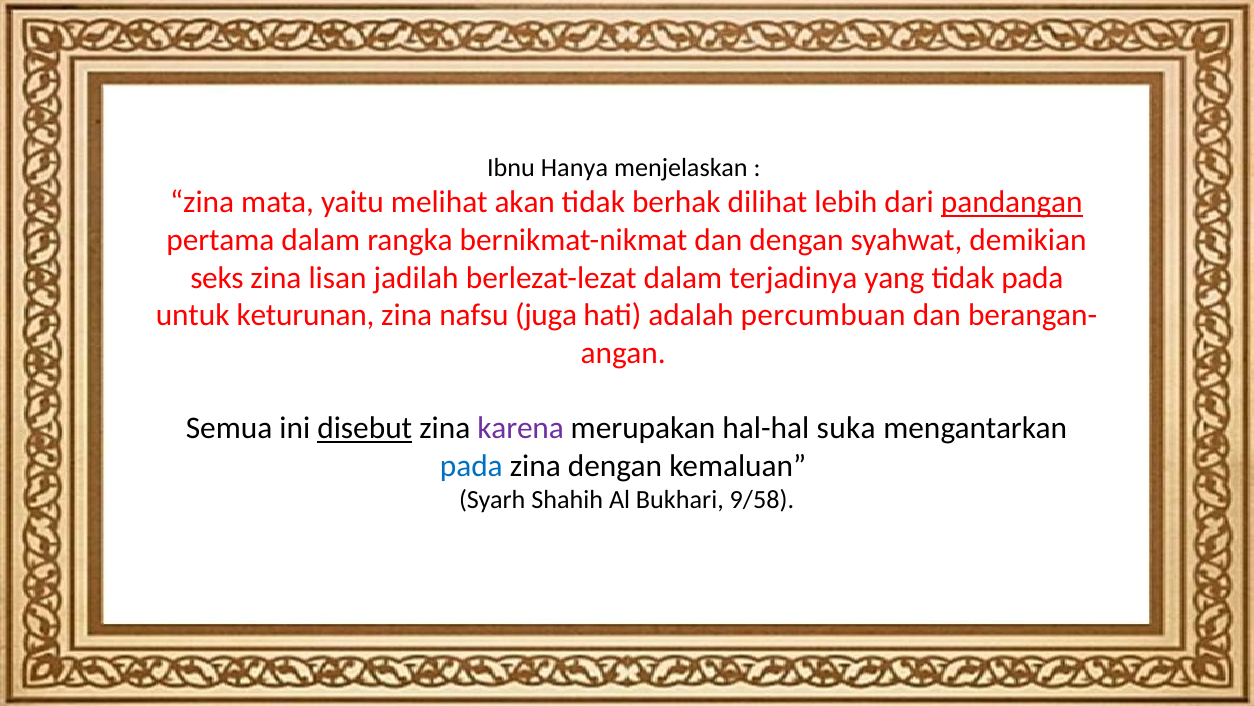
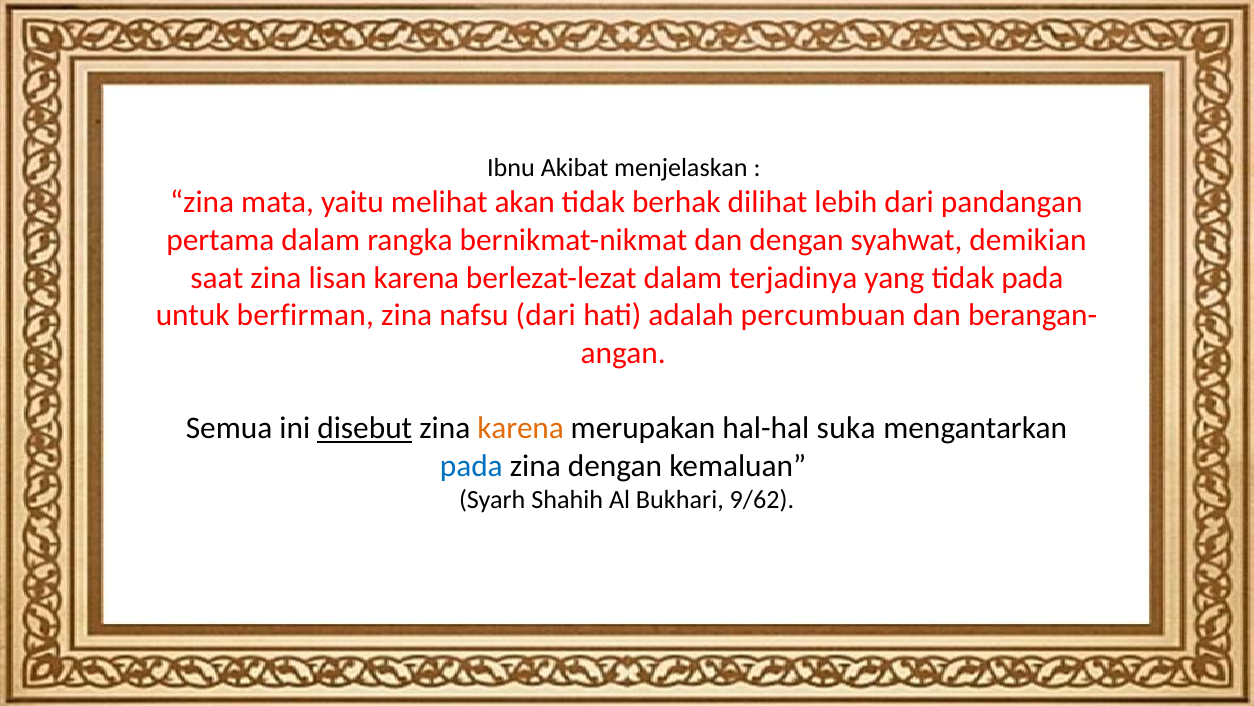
Hanya: Hanya -> Akibat
pandangan underline: present -> none
seks: seks -> saat
lisan jadilah: jadilah -> karena
keturunan: keturunan -> berfirman
nafsu juga: juga -> dari
karena at (521, 428) colour: purple -> orange
9/58: 9/58 -> 9/62
